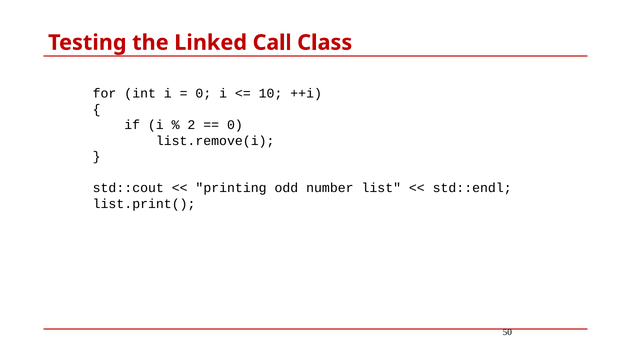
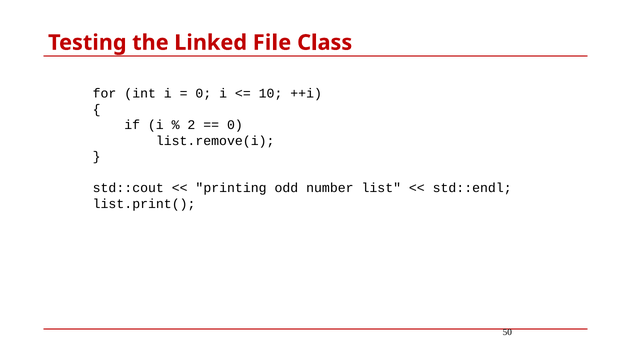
Call: Call -> File
